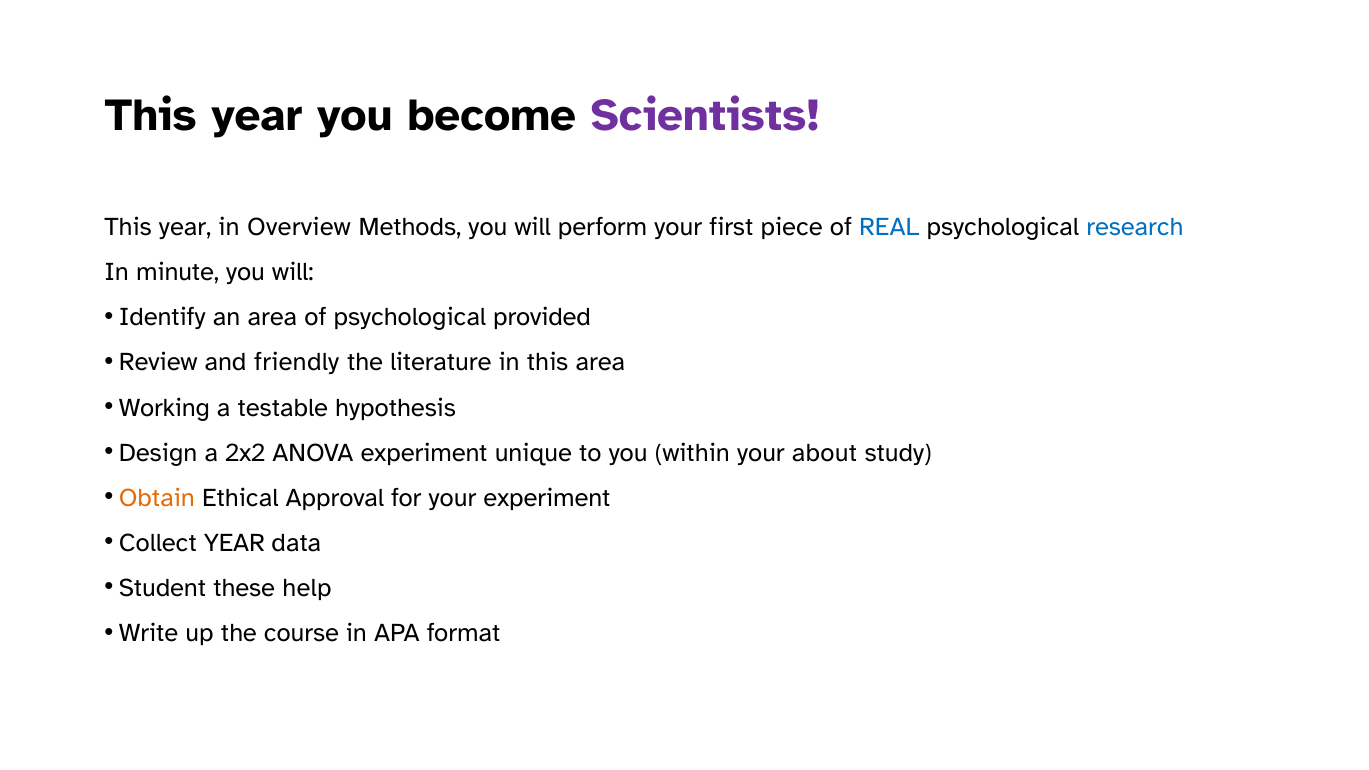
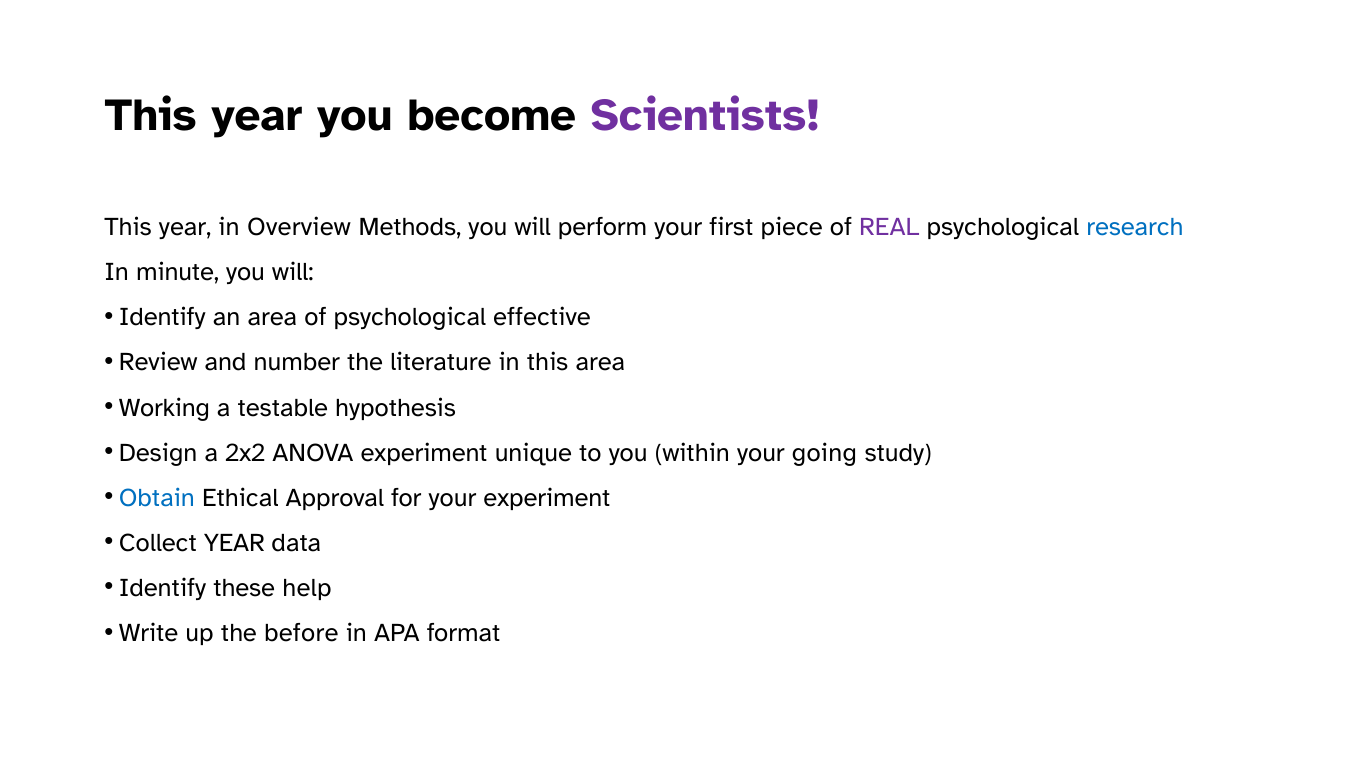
REAL colour: blue -> purple
provided: provided -> effective
friendly: friendly -> number
about: about -> going
Obtain colour: orange -> blue
Student at (163, 588): Student -> Identify
course: course -> before
